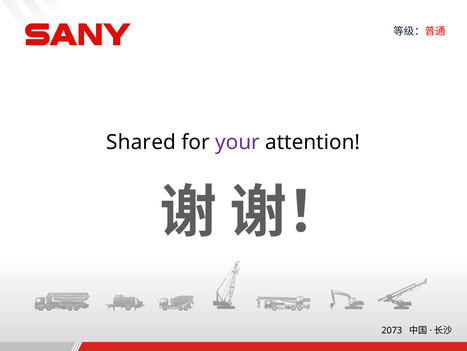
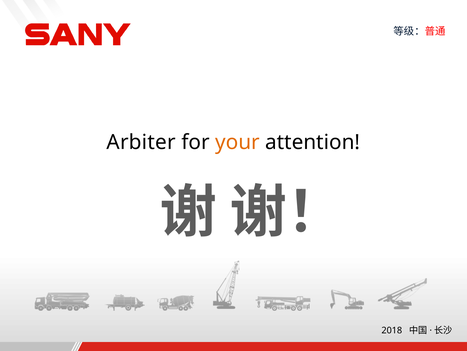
Shared: Shared -> Arbiter
your colour: purple -> orange
2073: 2073 -> 2018
